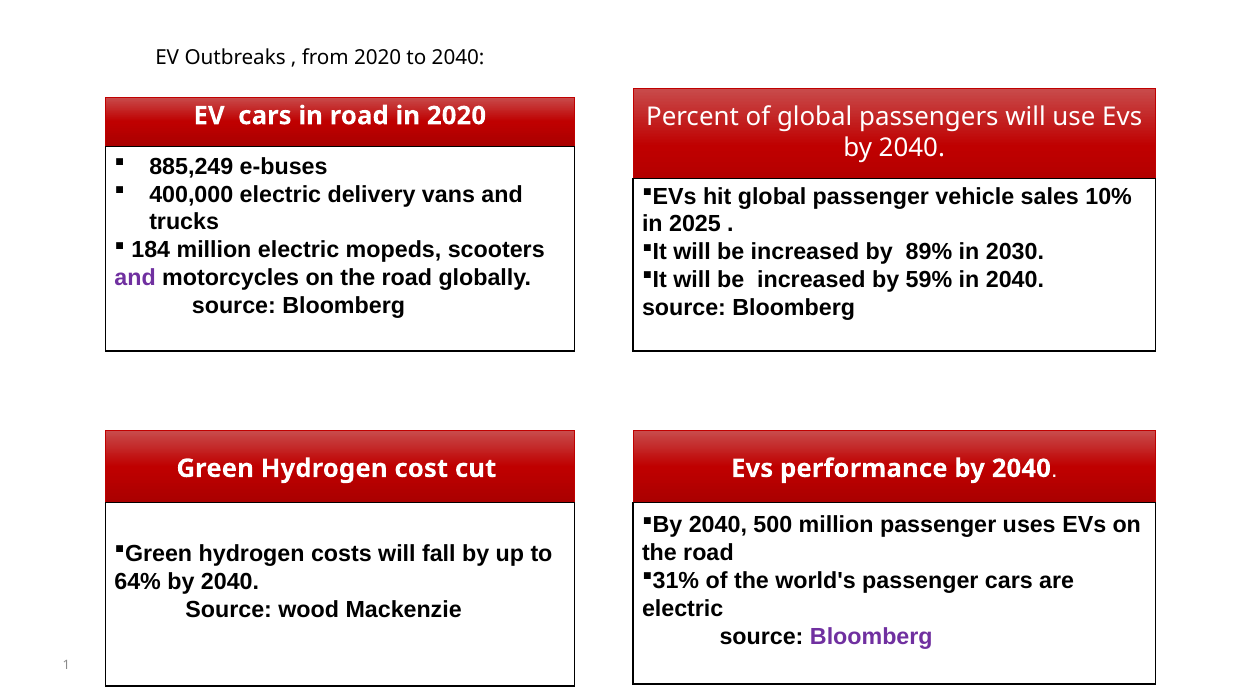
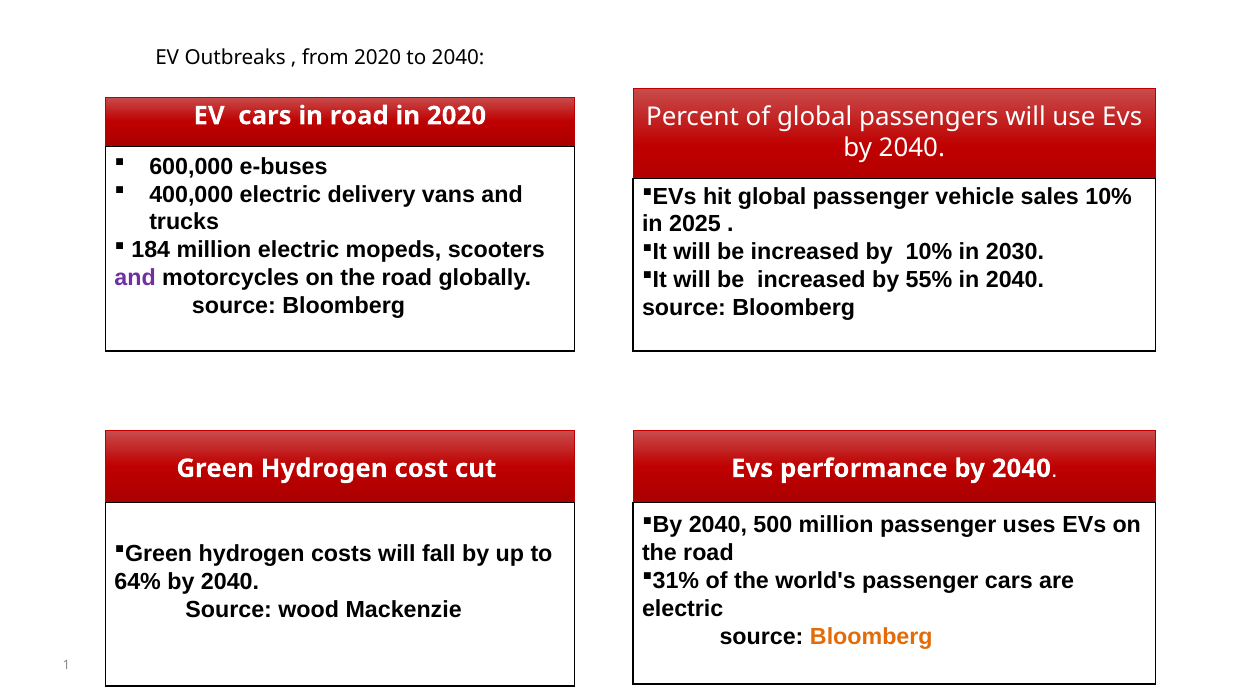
885,249: 885,249 -> 600,000
by 89%: 89% -> 10%
59%: 59% -> 55%
Bloomberg at (871, 637) colour: purple -> orange
